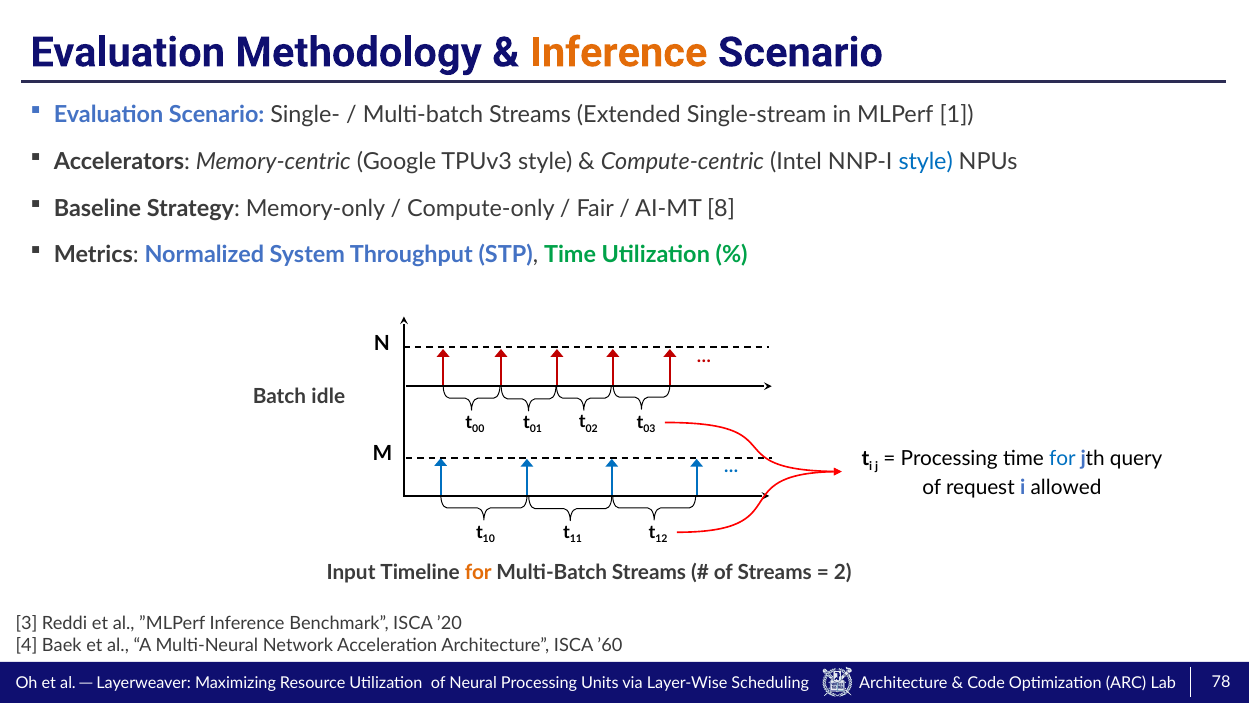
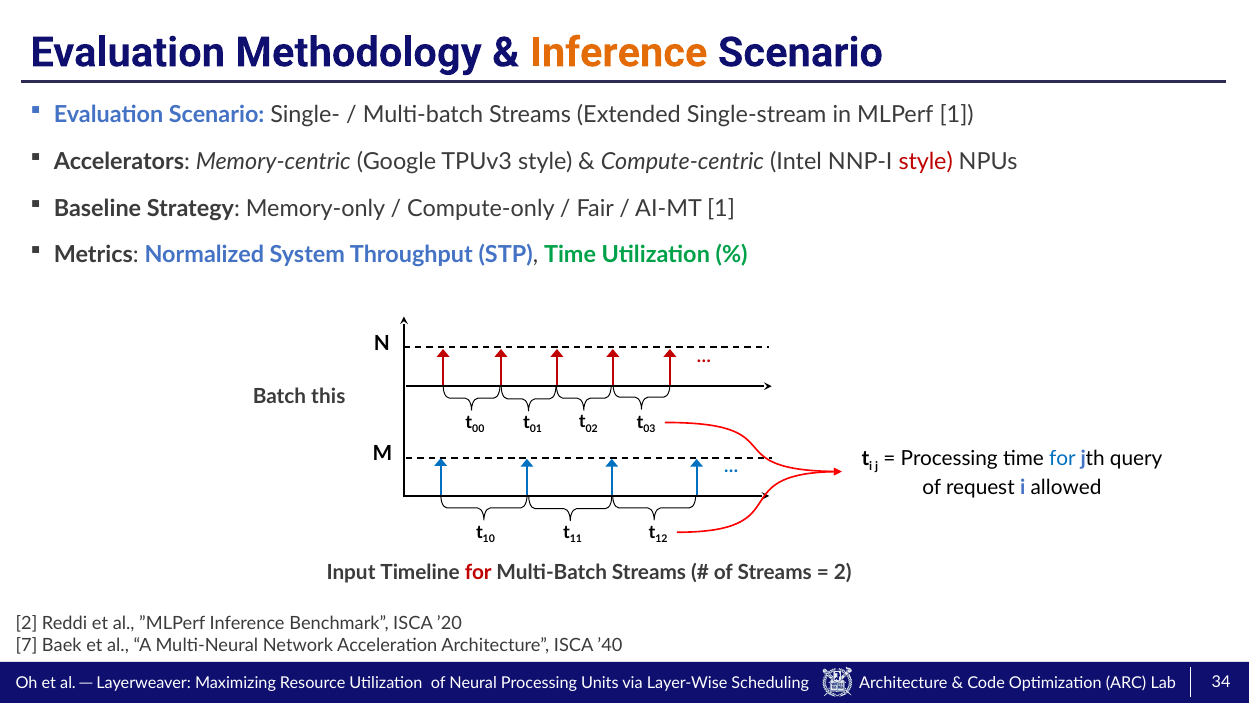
style at (926, 161) colour: blue -> red
AI-MT 8: 8 -> 1
idle: idle -> this
for at (478, 573) colour: orange -> red
3 at (27, 623): 3 -> 2
4: 4 -> 7
’60: ’60 -> ’40
78: 78 -> 34
